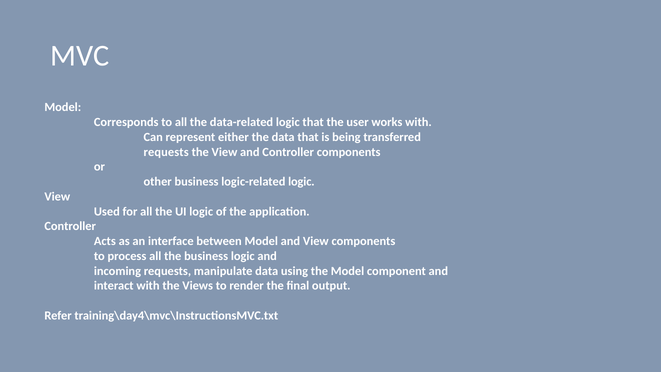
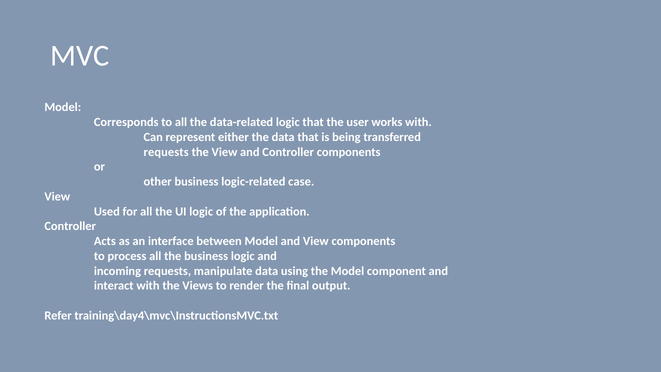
logic-related logic: logic -> case
